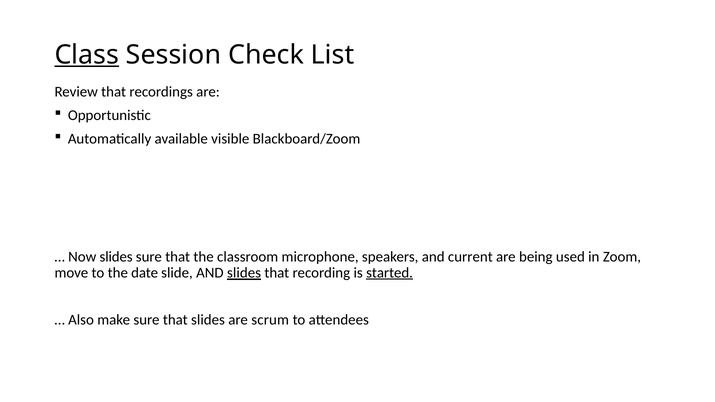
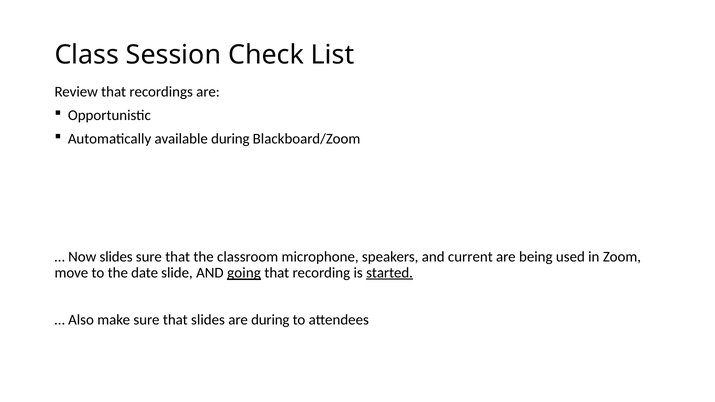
Class underline: present -> none
available visible: visible -> during
AND slides: slides -> going
are scrum: scrum -> during
